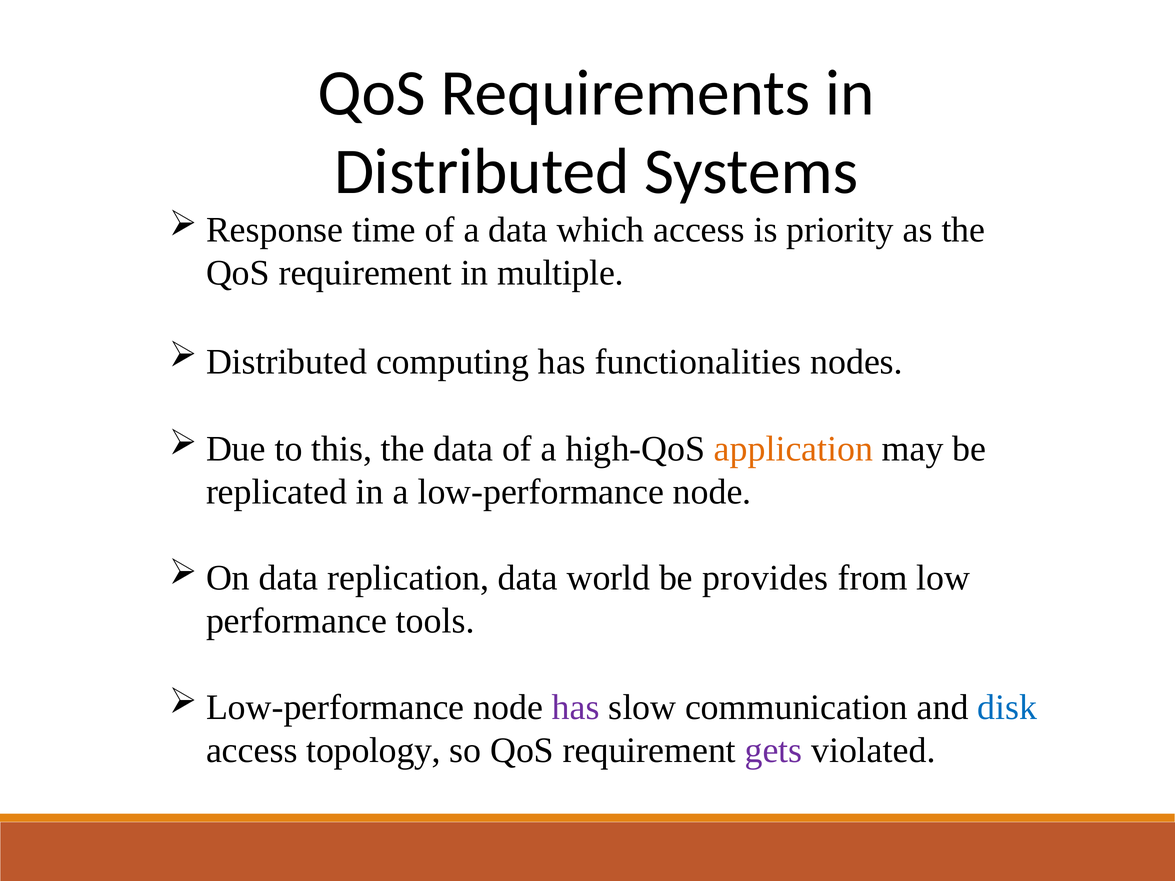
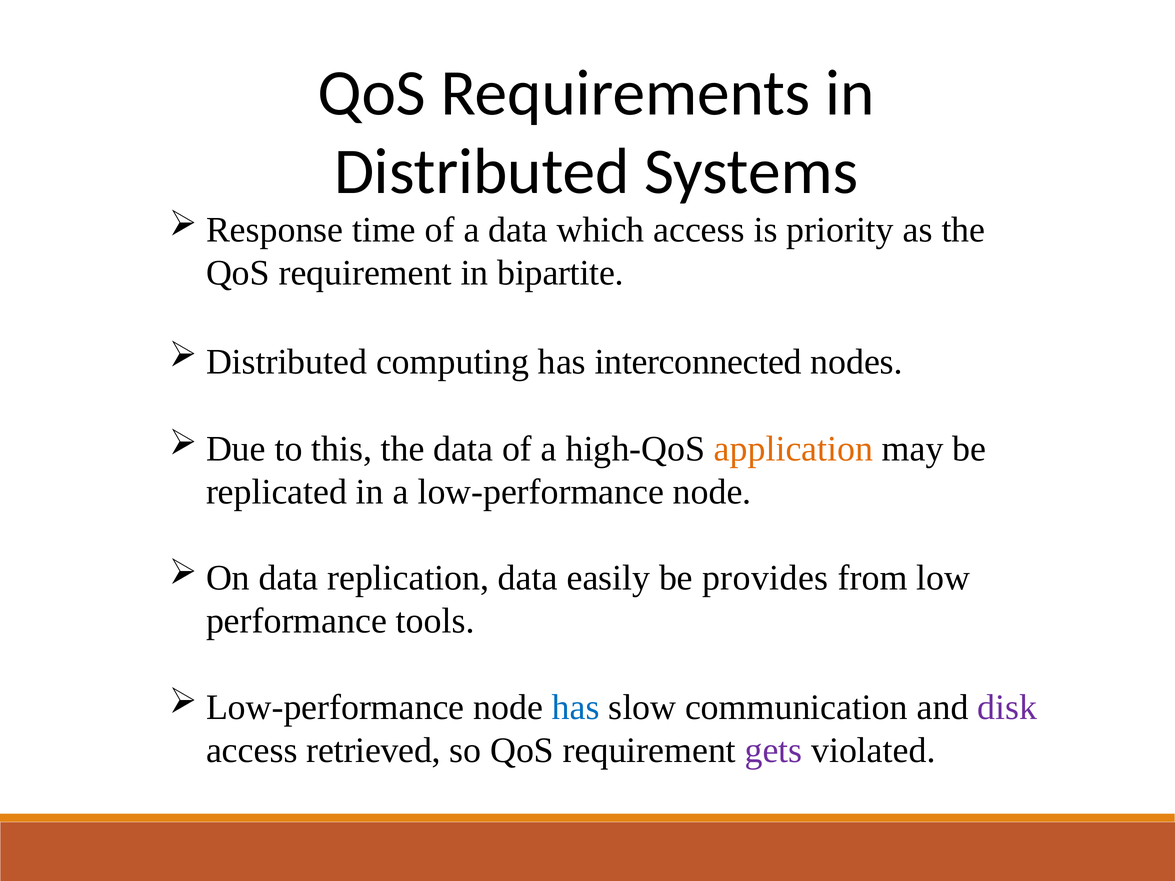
multiple: multiple -> bipartite
functionalities: functionalities -> interconnected
world: world -> easily
has at (576, 707) colour: purple -> blue
disk colour: blue -> purple
topology: topology -> retrieved
